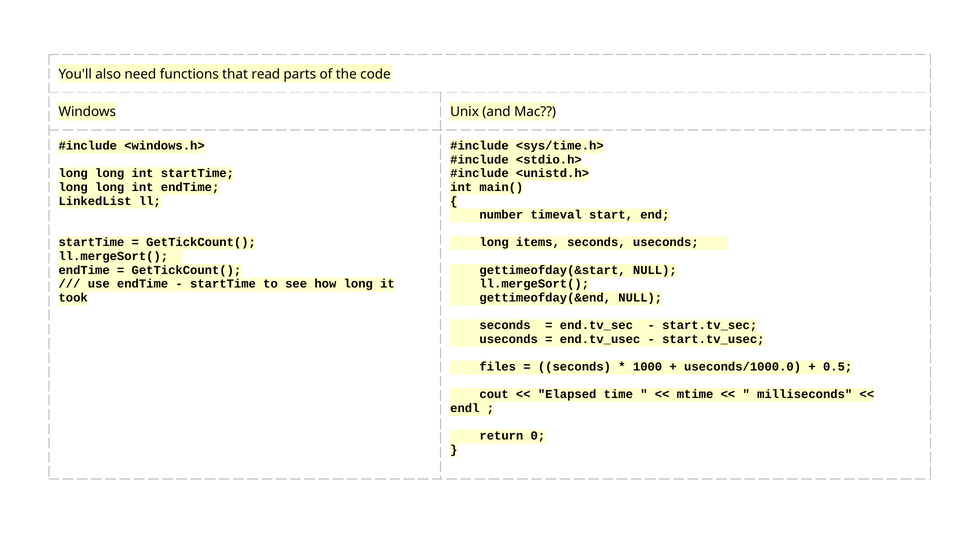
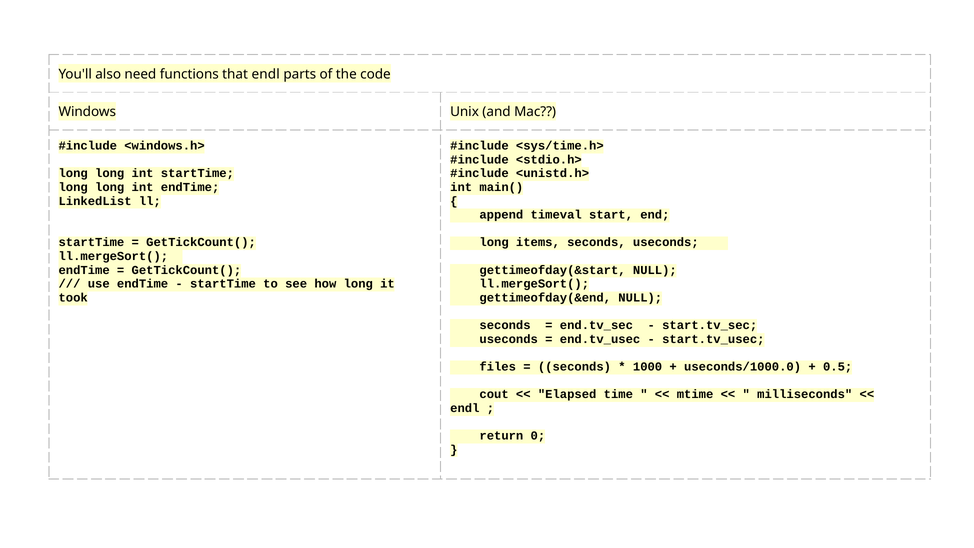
that read: read -> endl
number: number -> append
